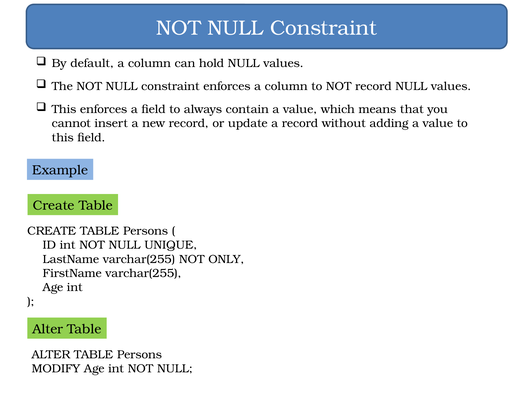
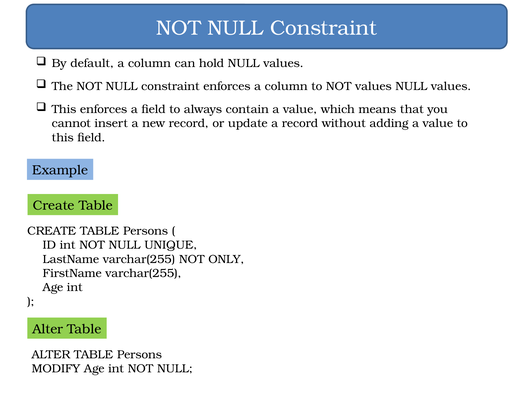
NOT record: record -> values
